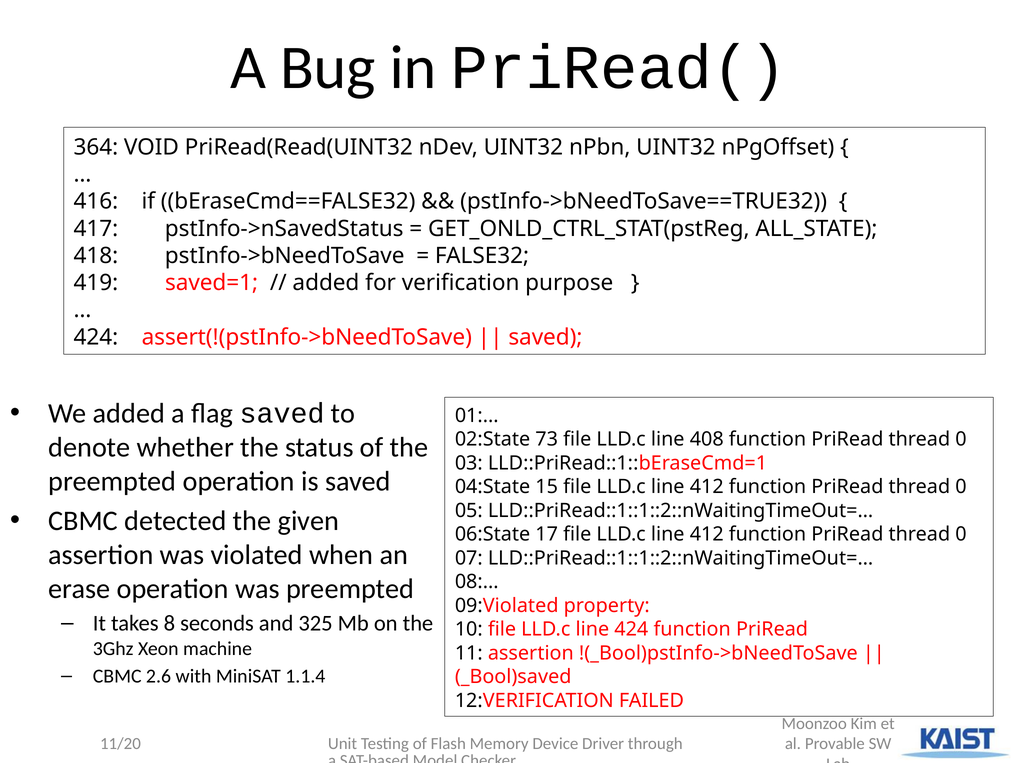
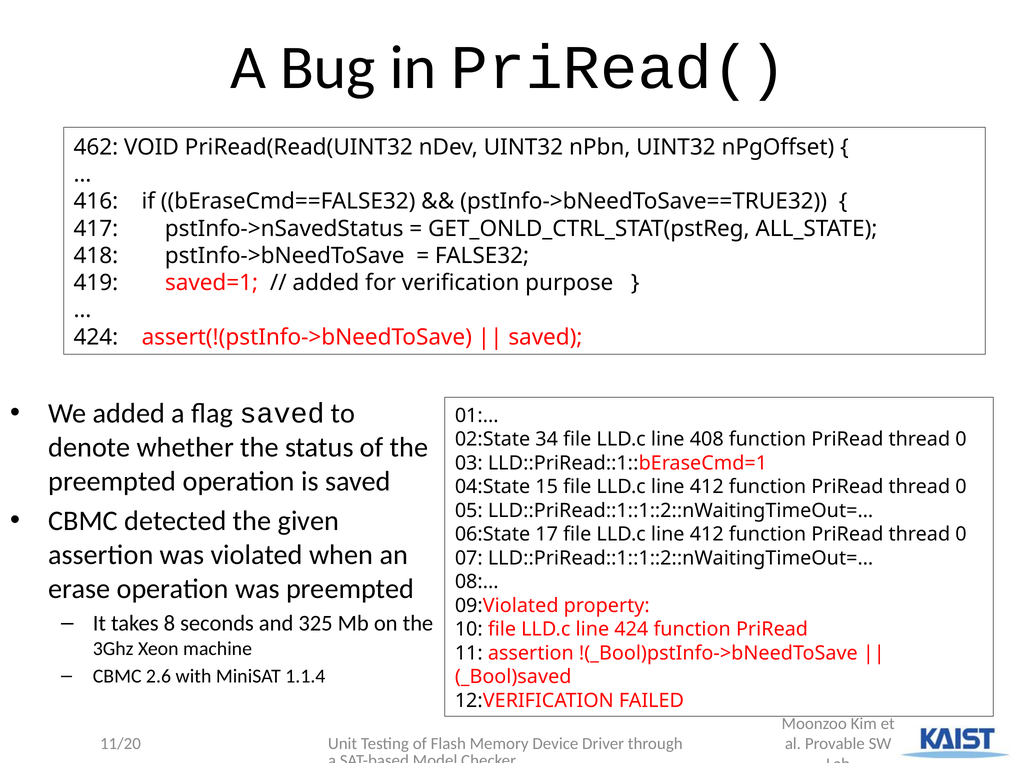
364: 364 -> 462
73: 73 -> 34
